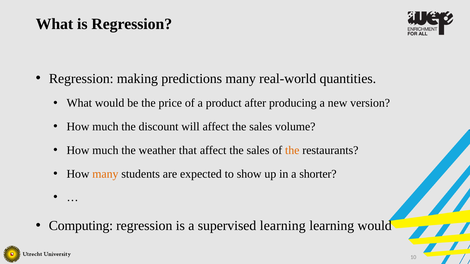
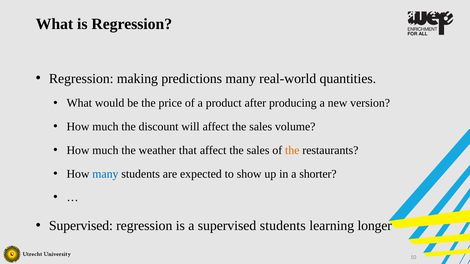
many at (105, 174) colour: orange -> blue
Computing at (81, 226): Computing -> Supervised
supervised learning: learning -> students
learning would: would -> longer
